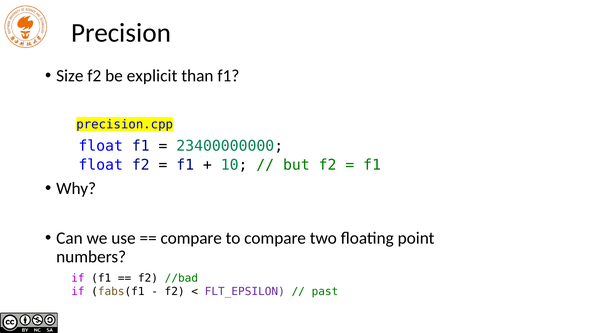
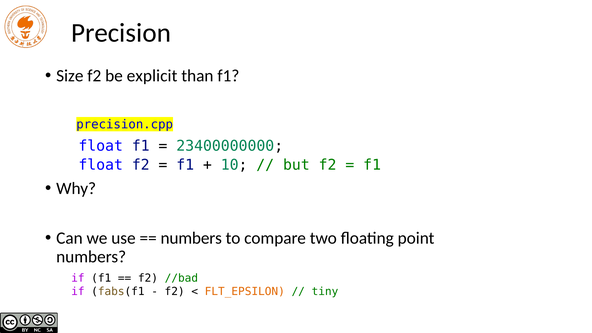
compare at (191, 238): compare -> numbers
FLT_EPSILON colour: purple -> orange
past: past -> tiny
